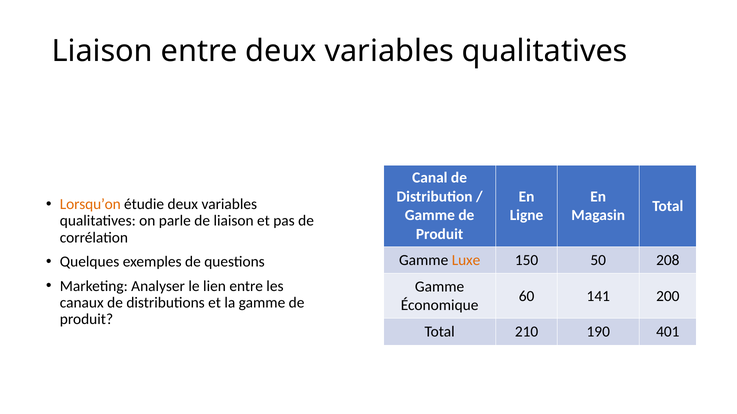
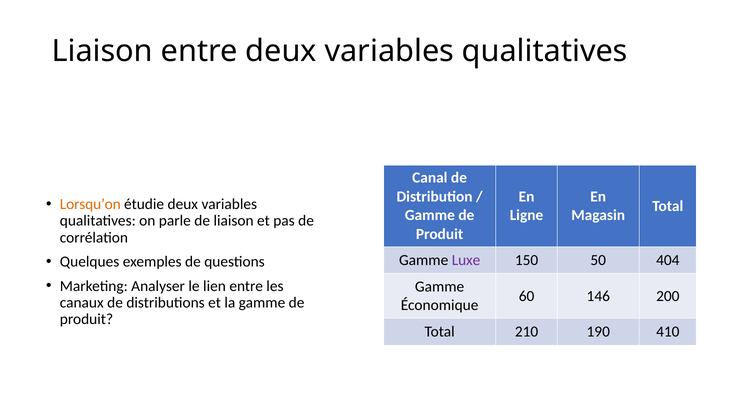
Luxe colour: orange -> purple
208: 208 -> 404
141: 141 -> 146
401: 401 -> 410
